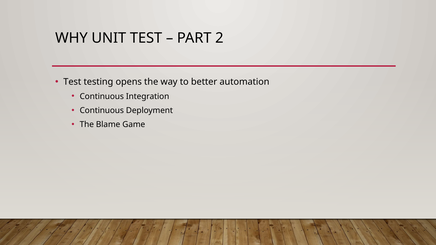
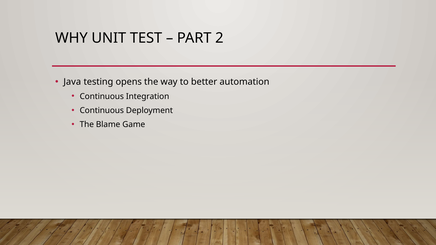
Test at (72, 82): Test -> Java
